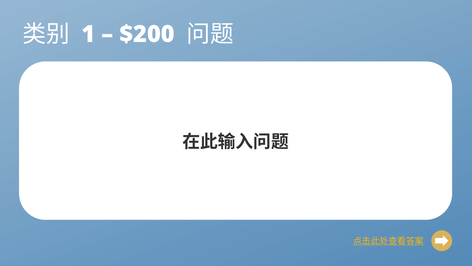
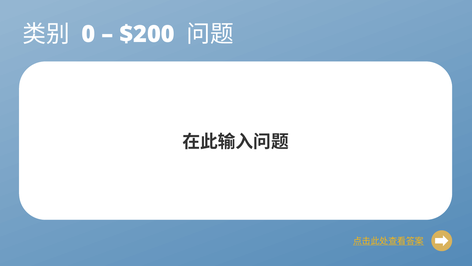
1: 1 -> 0
